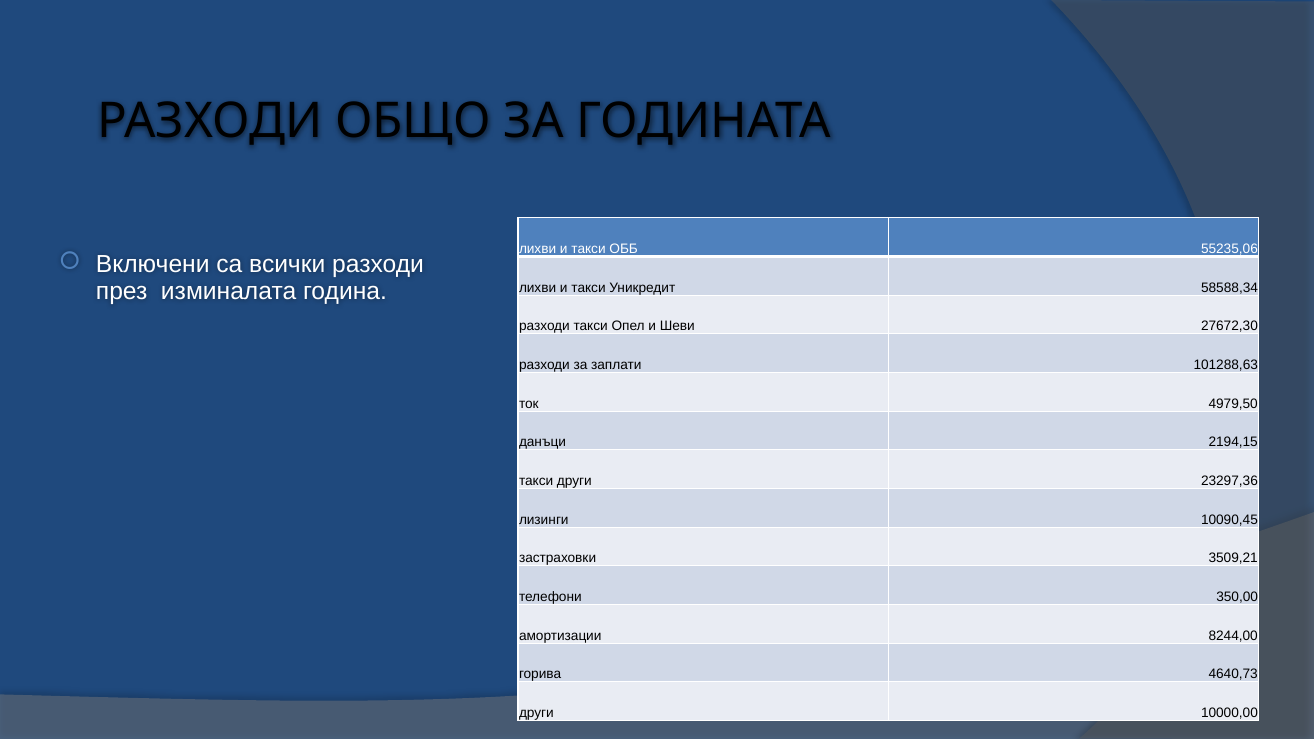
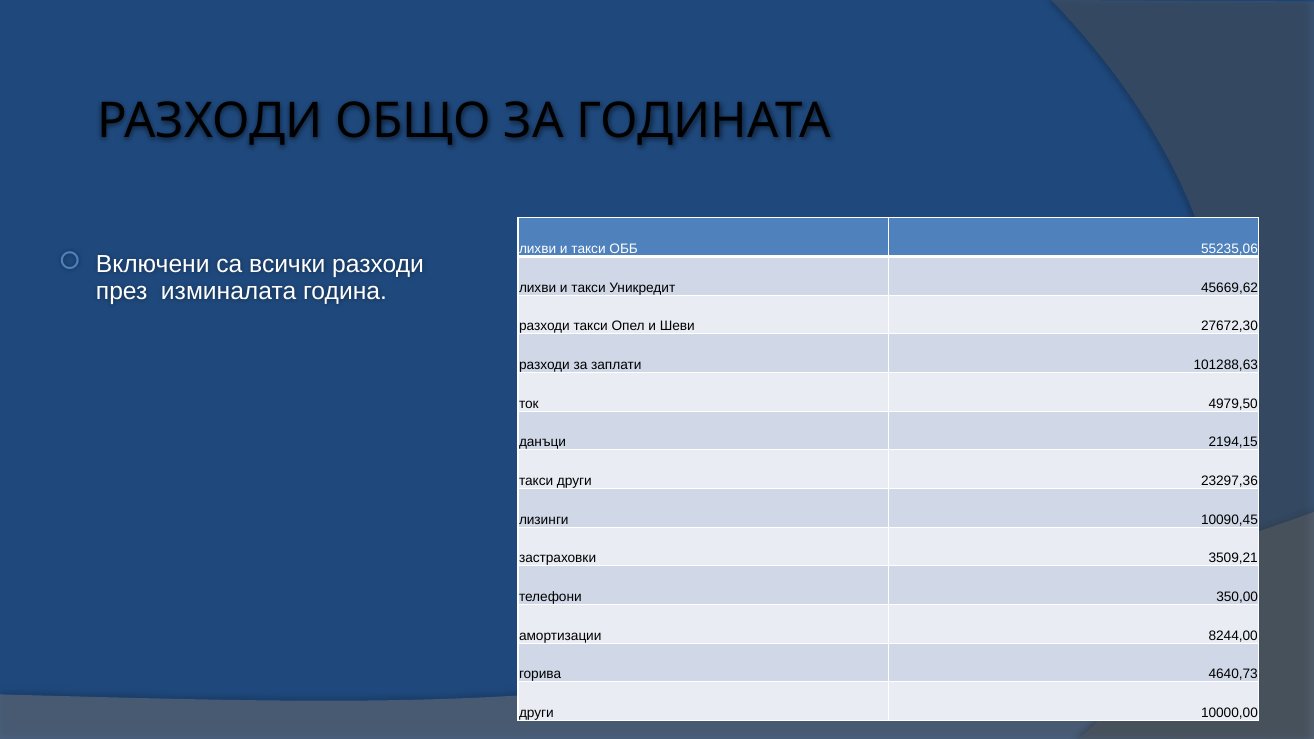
58588,34: 58588,34 -> 45669,62
